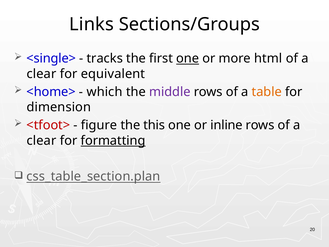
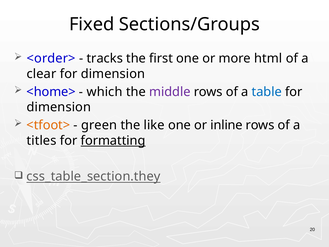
Links: Links -> Fixed
<single>: <single> -> <order>
one at (188, 58) underline: present -> none
equivalent at (113, 74): equivalent -> dimension
table colour: orange -> blue
<tfoot> colour: red -> orange
figure: figure -> green
this: this -> like
clear at (41, 140): clear -> titles
css_table_section.plan: css_table_section.plan -> css_table_section.they
